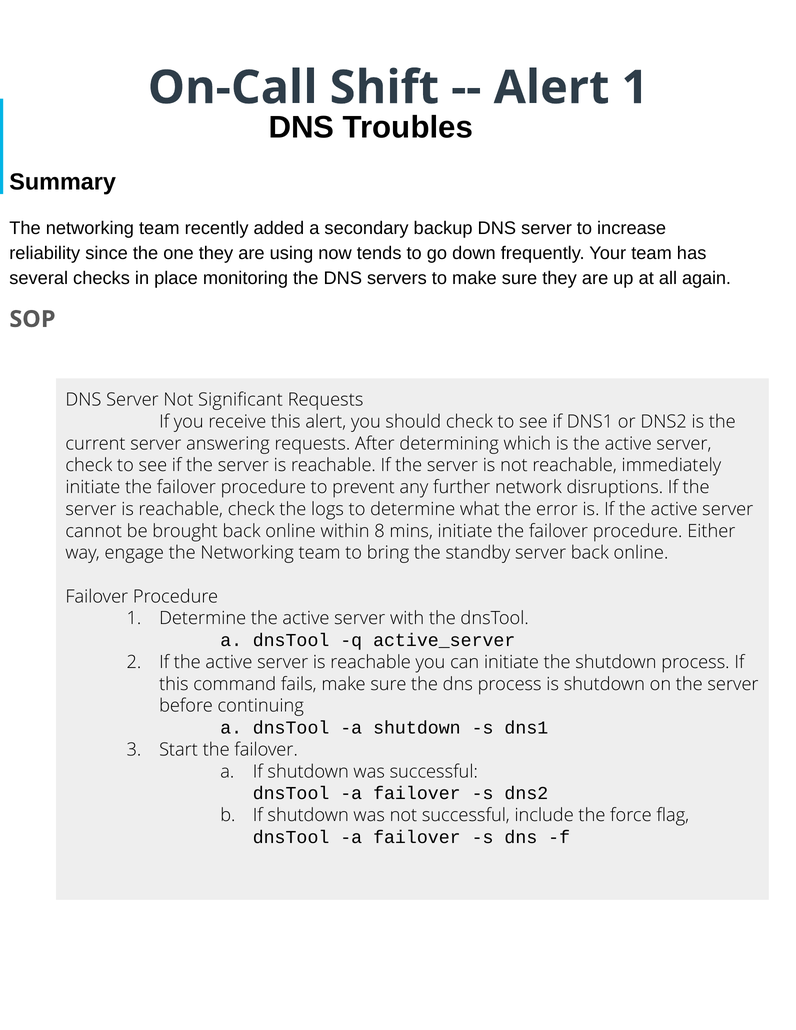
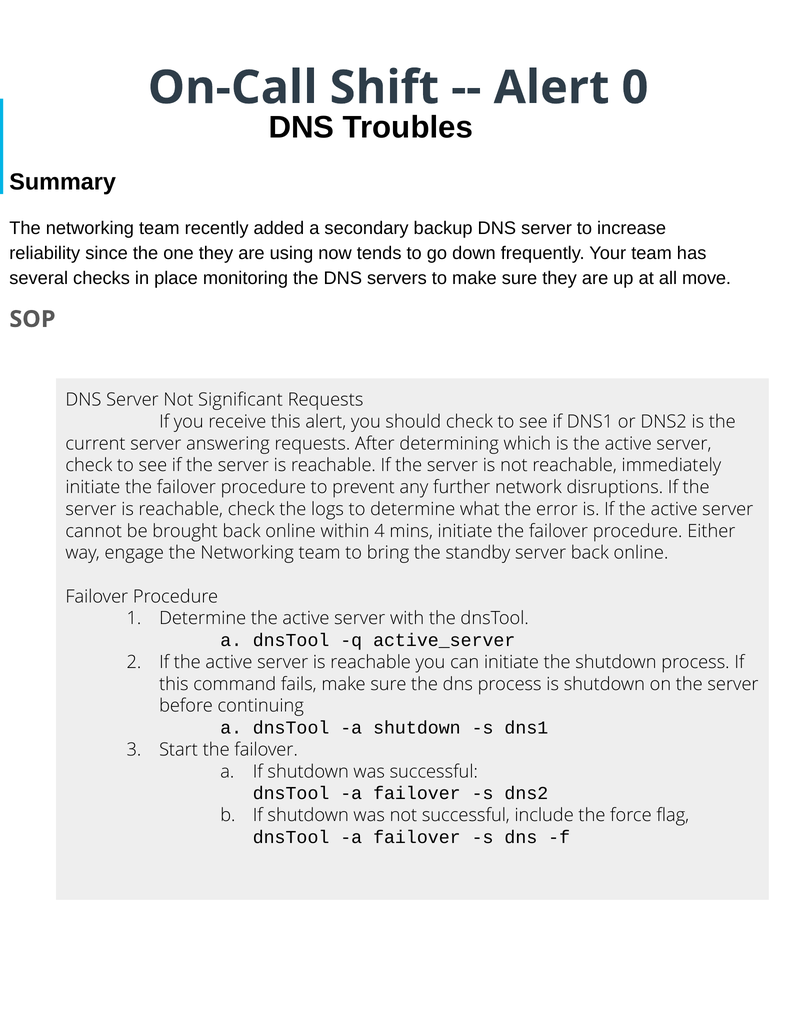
Alert 1: 1 -> 0
again: again -> move
8: 8 -> 4
